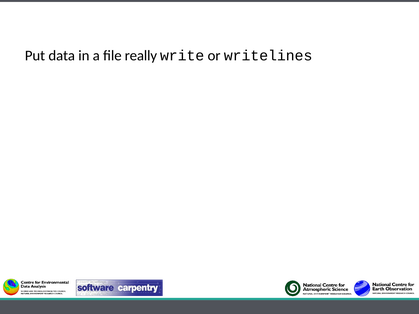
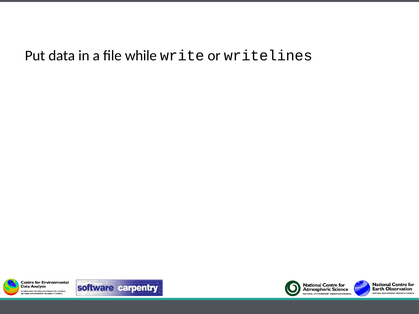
really: really -> while
